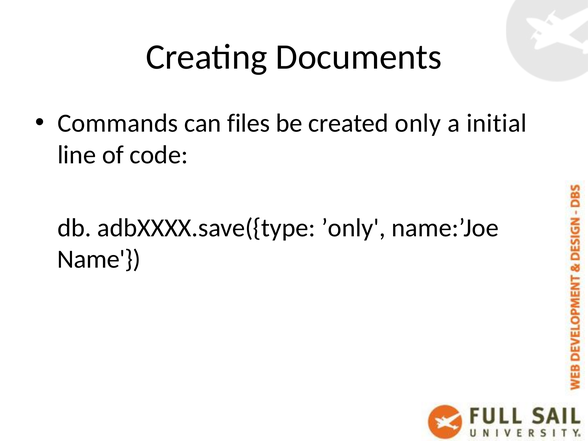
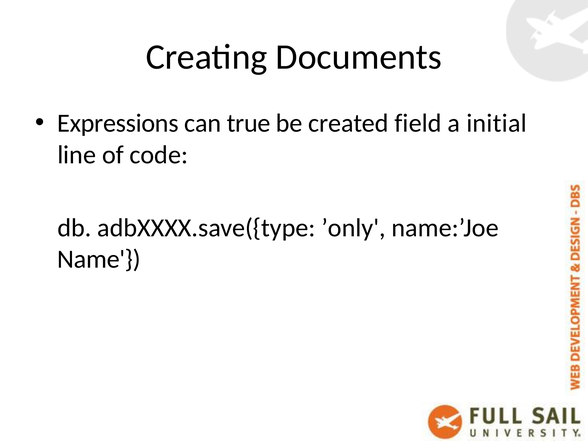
Commands: Commands -> Expressions
files: files -> true
only: only -> field
